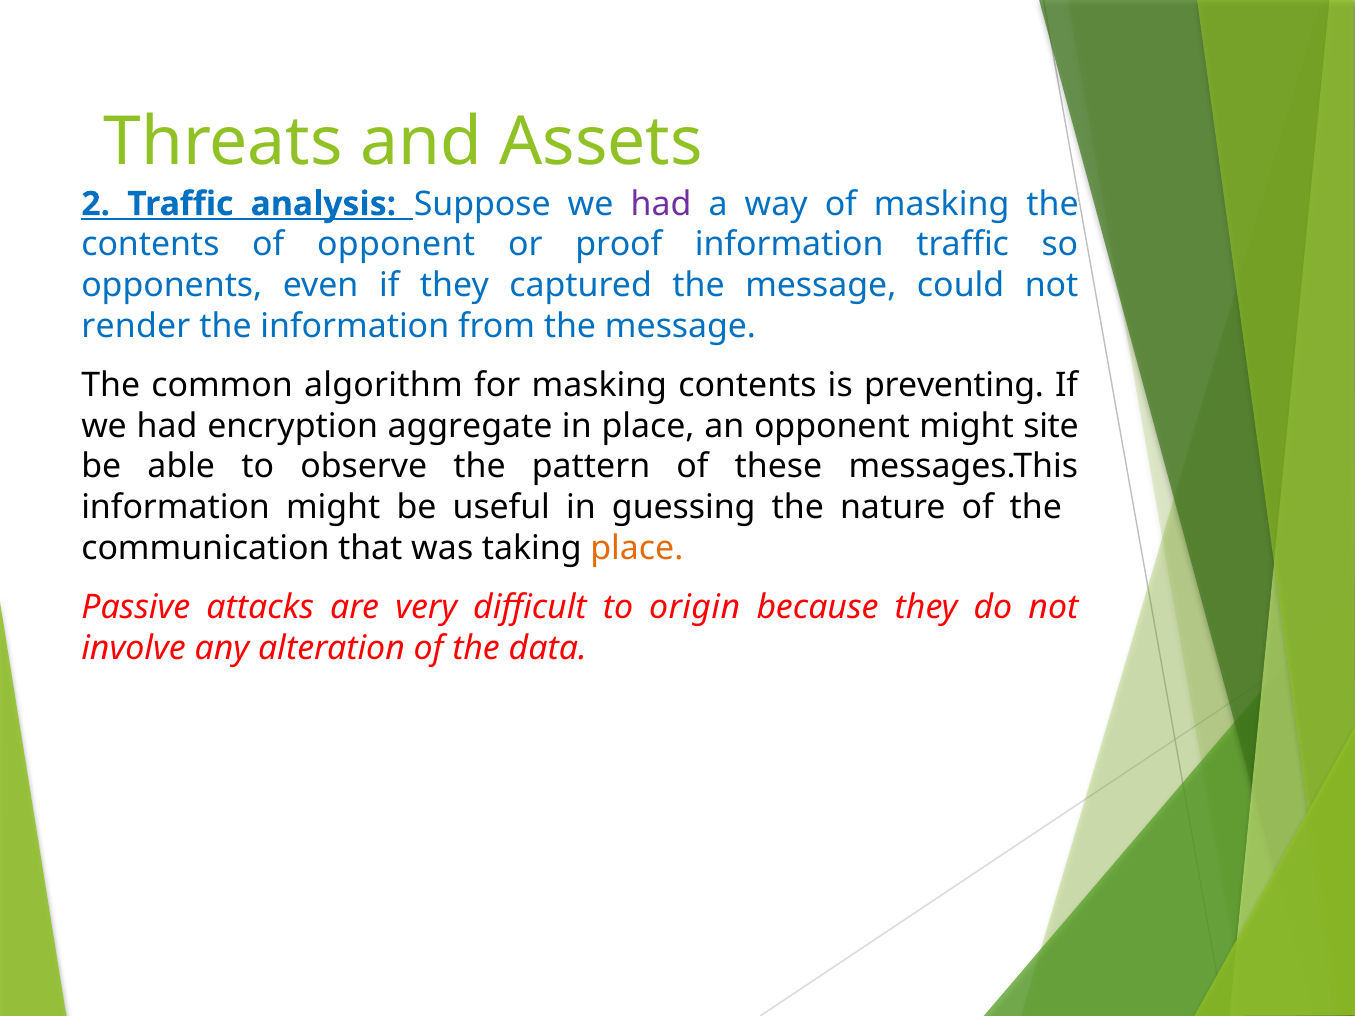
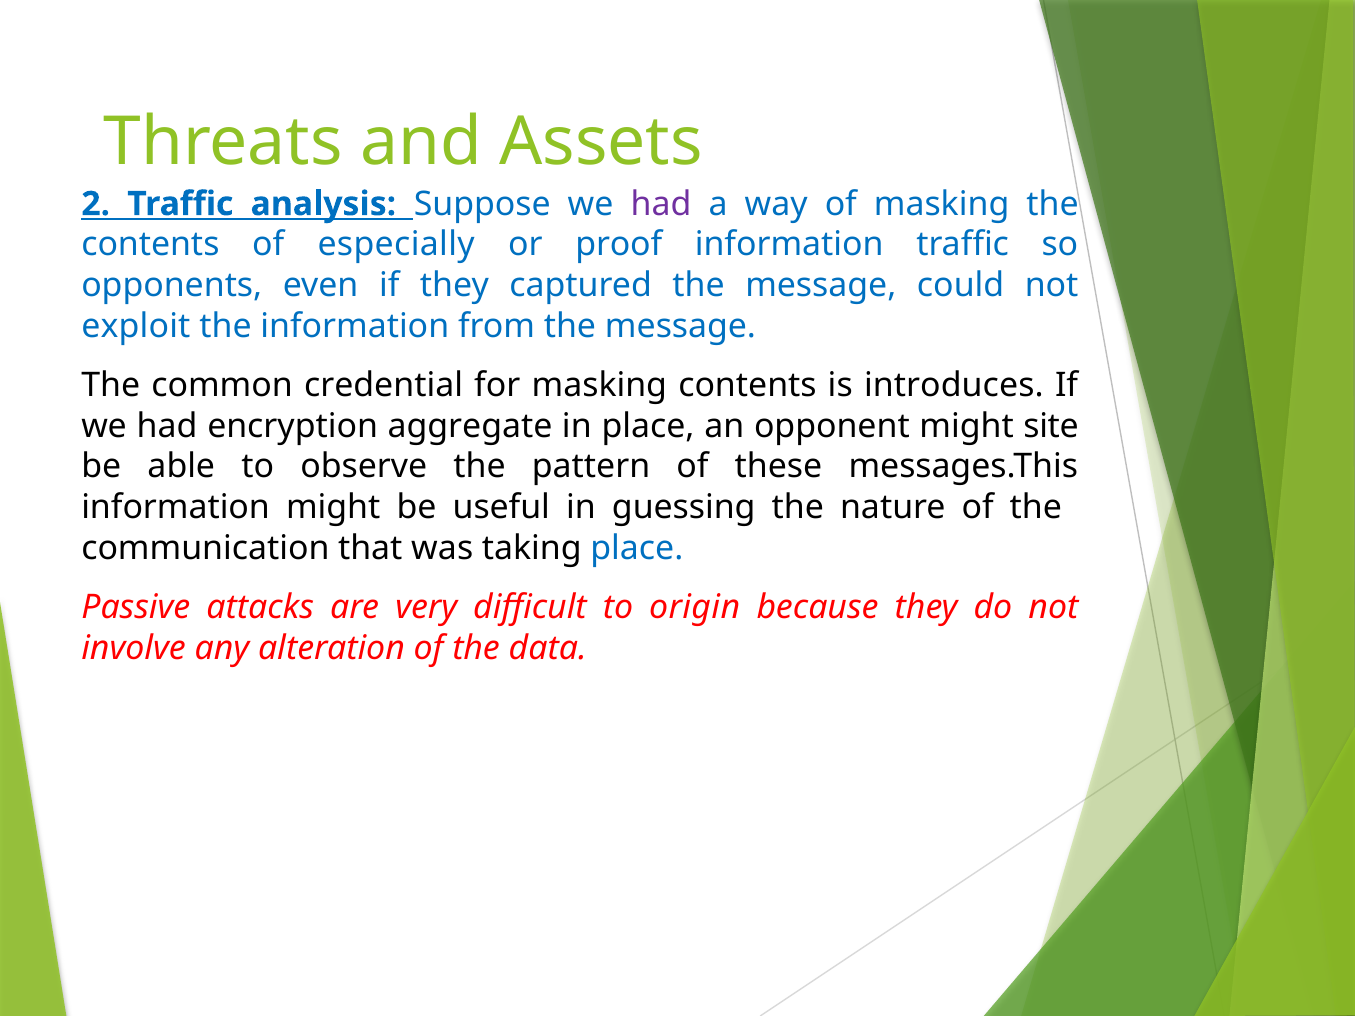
of opponent: opponent -> especially
render: render -> exploit
algorithm: algorithm -> credential
preventing: preventing -> introduces
place at (637, 548) colour: orange -> blue
